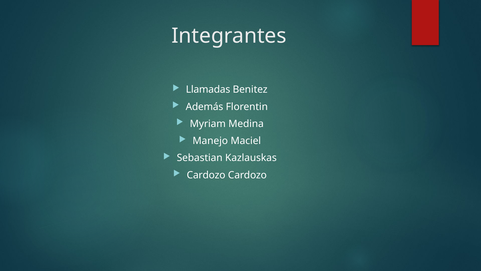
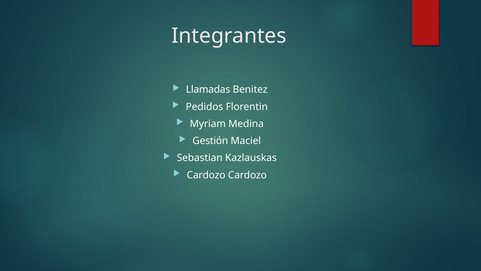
Además: Además -> Pedidos
Manejo: Manejo -> Gestión
